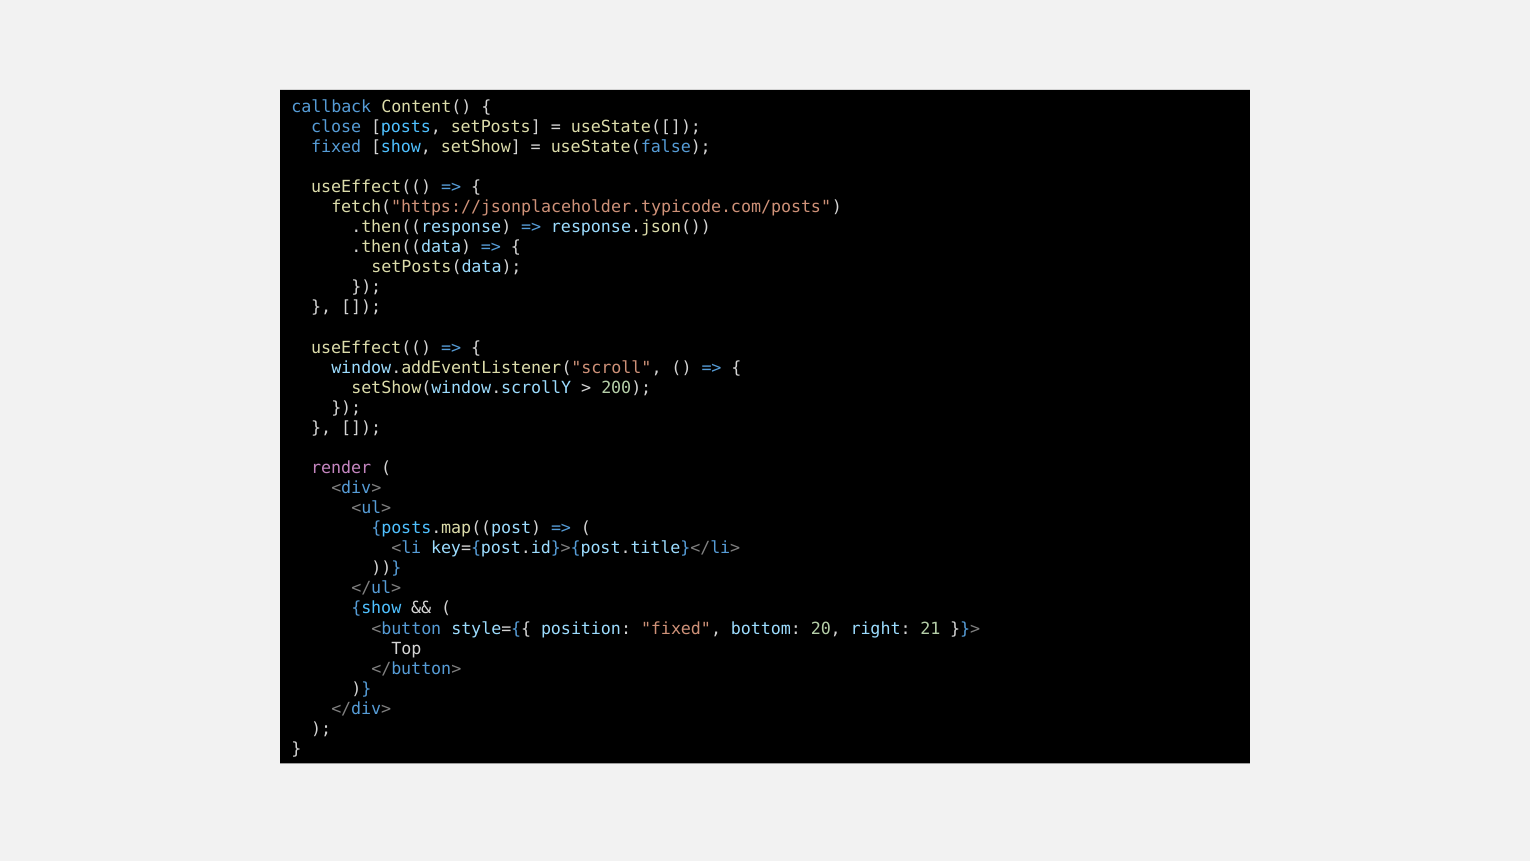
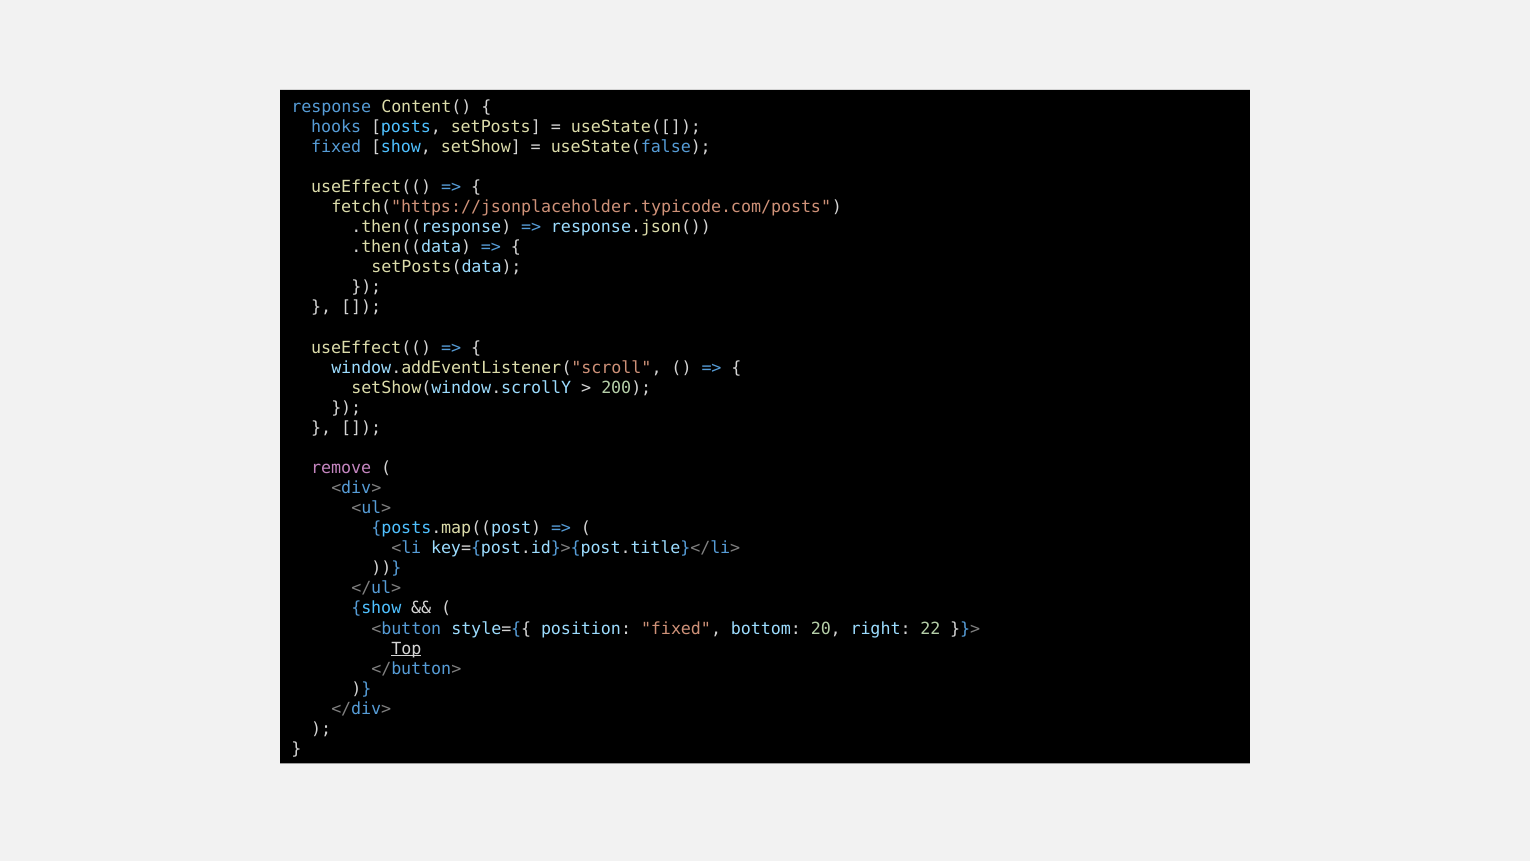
callback: callback -> response
close: close -> hooks
render: render -> remove
21: 21 -> 22
Top underline: none -> present
